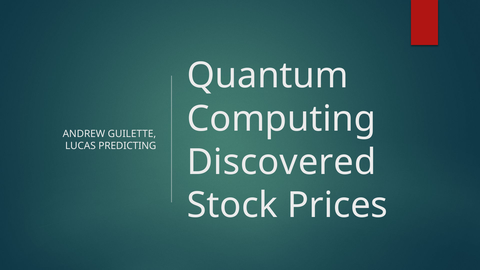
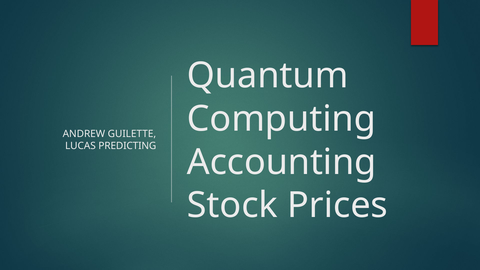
Discovered: Discovered -> Accounting
